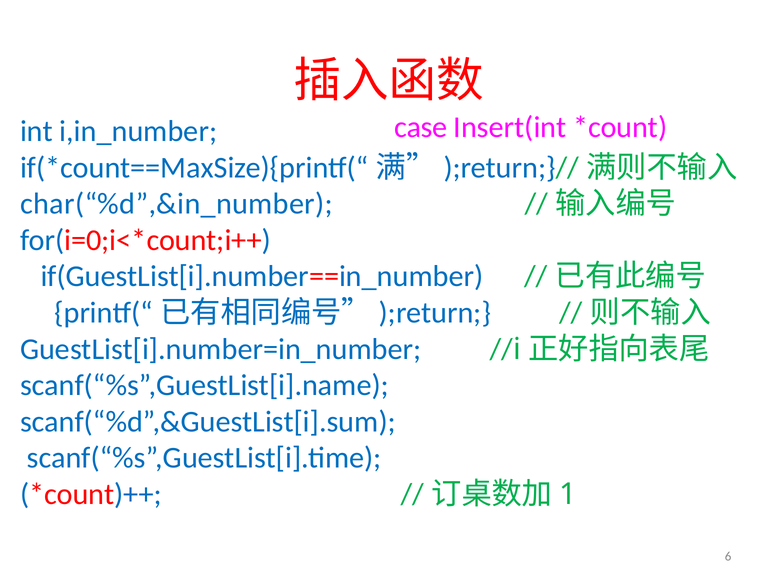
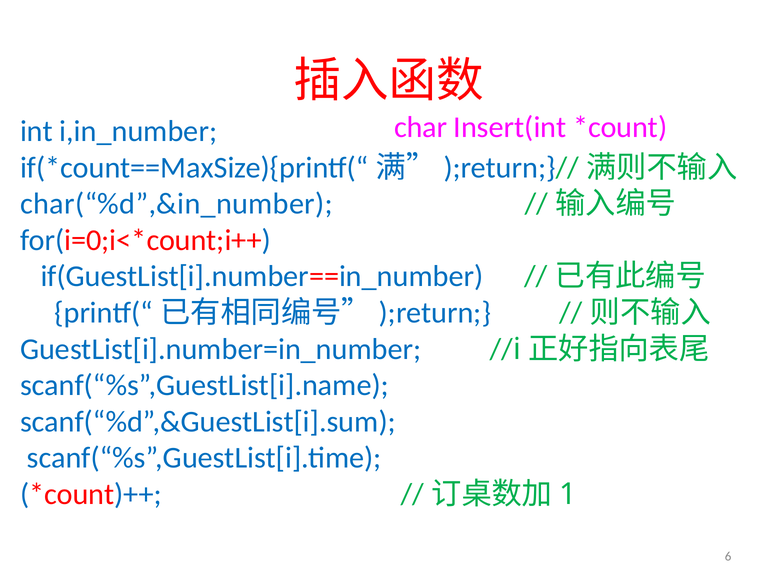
case: case -> char
